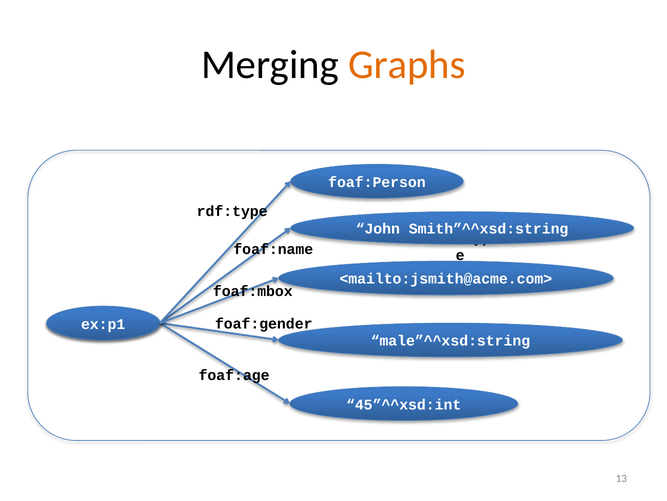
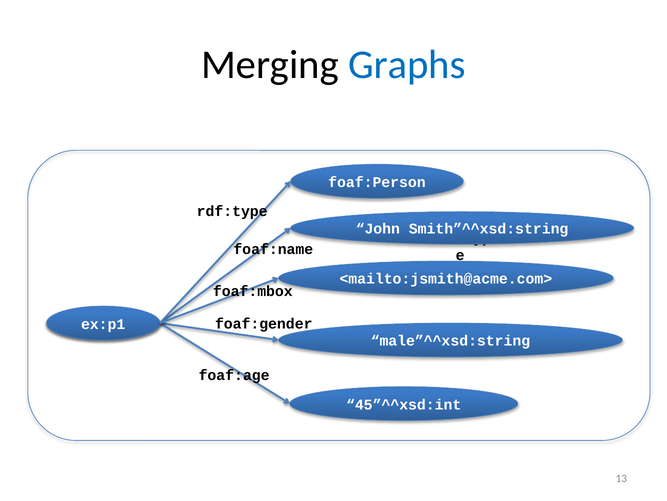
Graphs colour: orange -> blue
